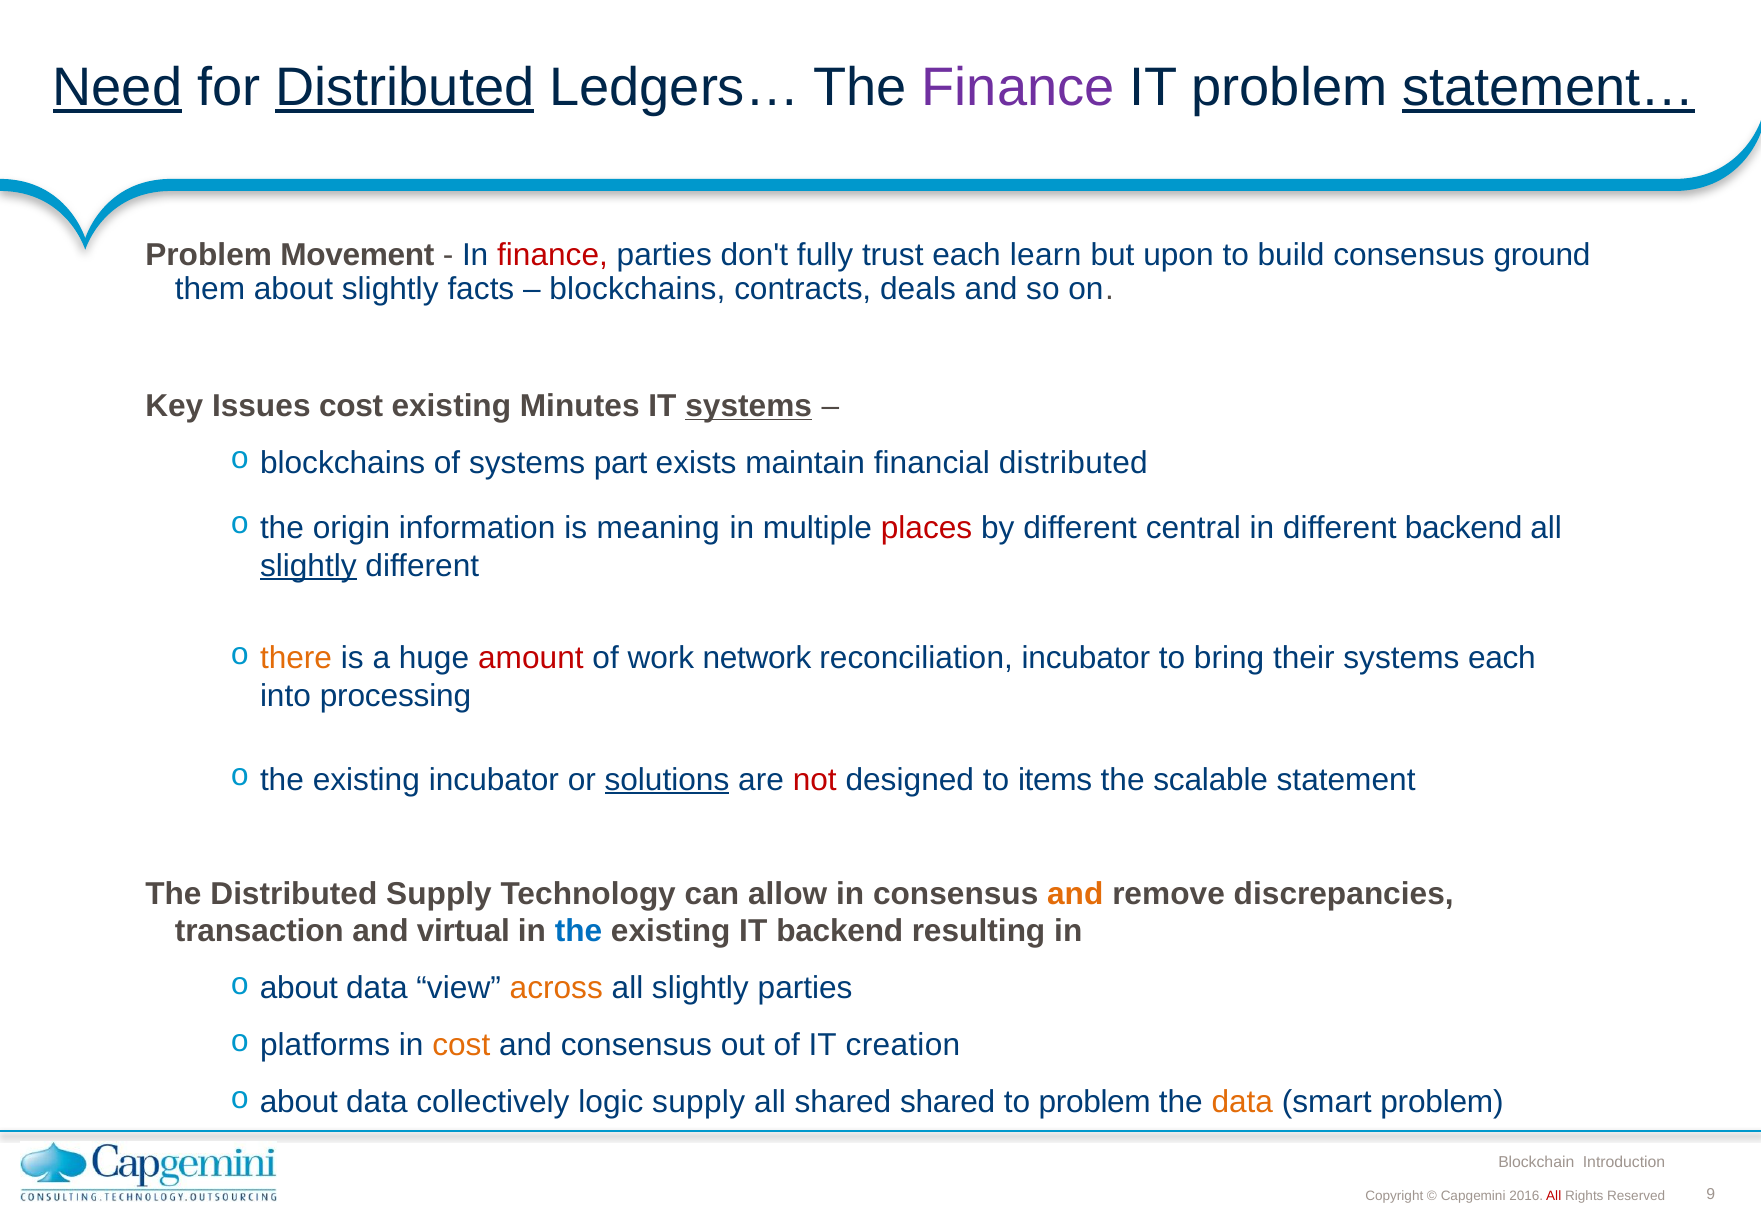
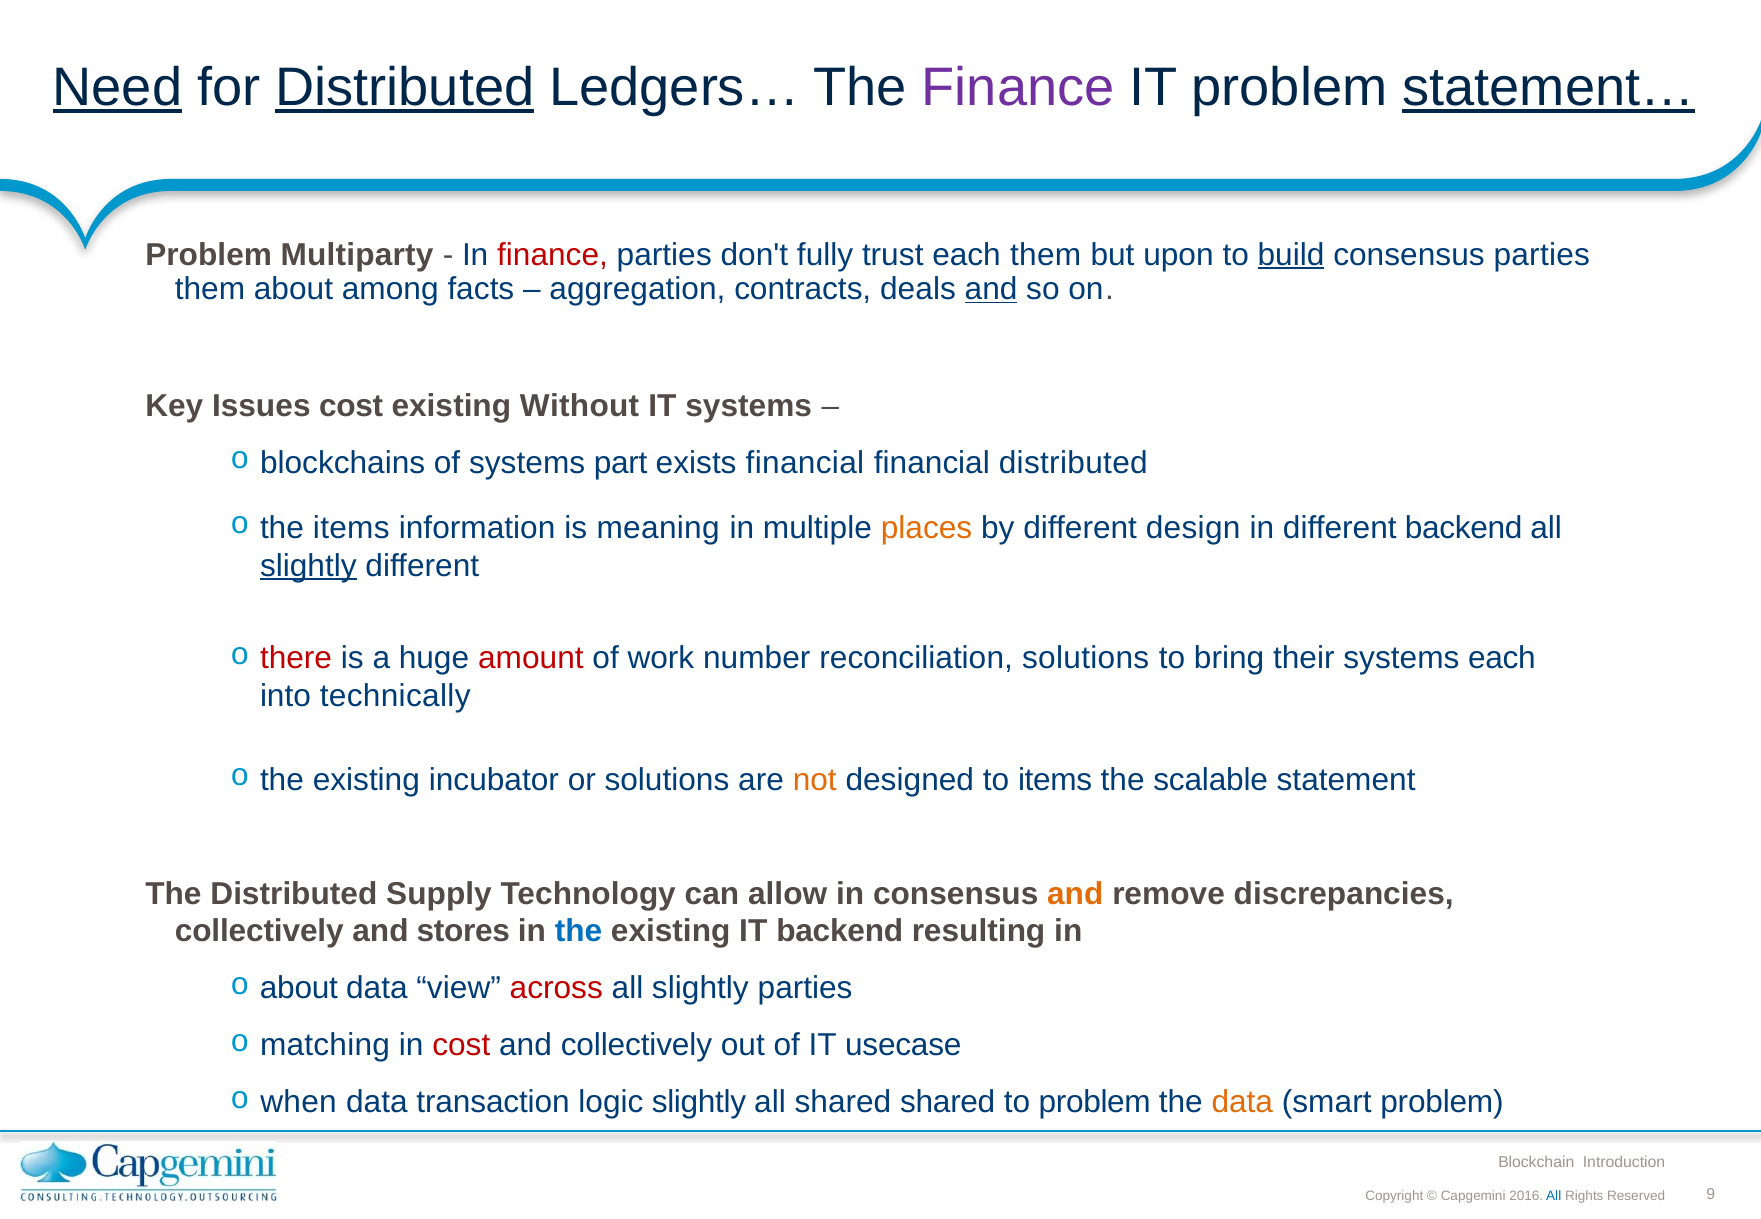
Movement: Movement -> Multiparty
each learn: learn -> them
build underline: none -> present
consensus ground: ground -> parties
about slightly: slightly -> among
blockchains at (637, 289): blockchains -> aggregation
and at (991, 289) underline: none -> present
Minutes: Minutes -> Without
systems at (749, 406) underline: present -> none
exists maintain: maintain -> financial
the origin: origin -> items
places colour: red -> orange
central: central -> design
there colour: orange -> red
network: network -> number
reconciliation incubator: incubator -> solutions
processing: processing -> technically
solutions at (667, 780) underline: present -> none
not colour: red -> orange
transaction at (259, 932): transaction -> collectively
virtual: virtual -> stores
across colour: orange -> red
platforms: platforms -> matching
cost at (461, 1045) colour: orange -> red
and consensus: consensus -> collectively
creation: creation -> usecase
about at (299, 1102): about -> when
collectively: collectively -> transaction
logic supply: supply -> slightly
All at (1554, 1196) colour: red -> blue
